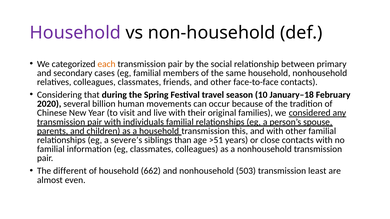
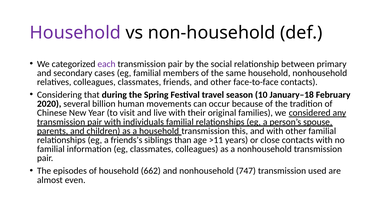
each colour: orange -> purple
severe’s: severe’s -> friends’s
>51: >51 -> >11
different: different -> episodes
503: 503 -> 747
least: least -> used
